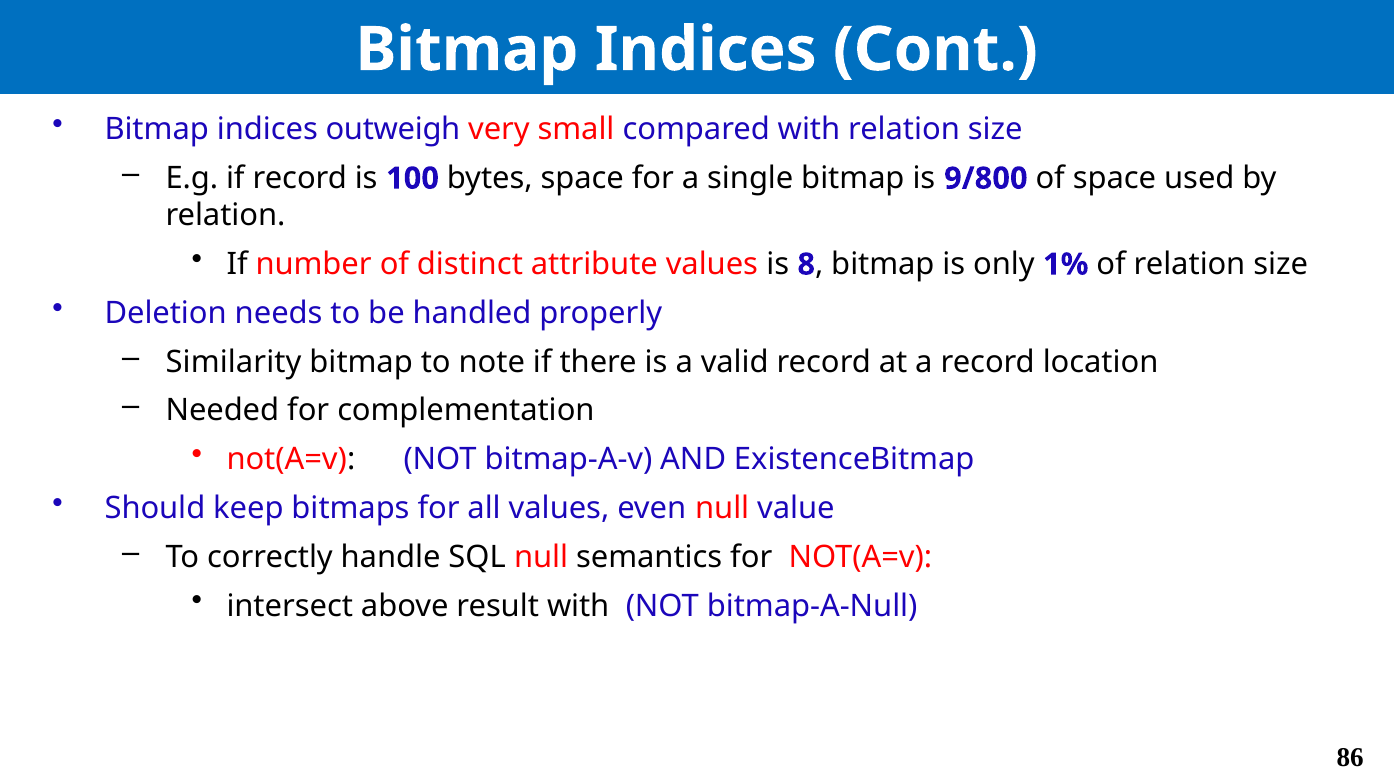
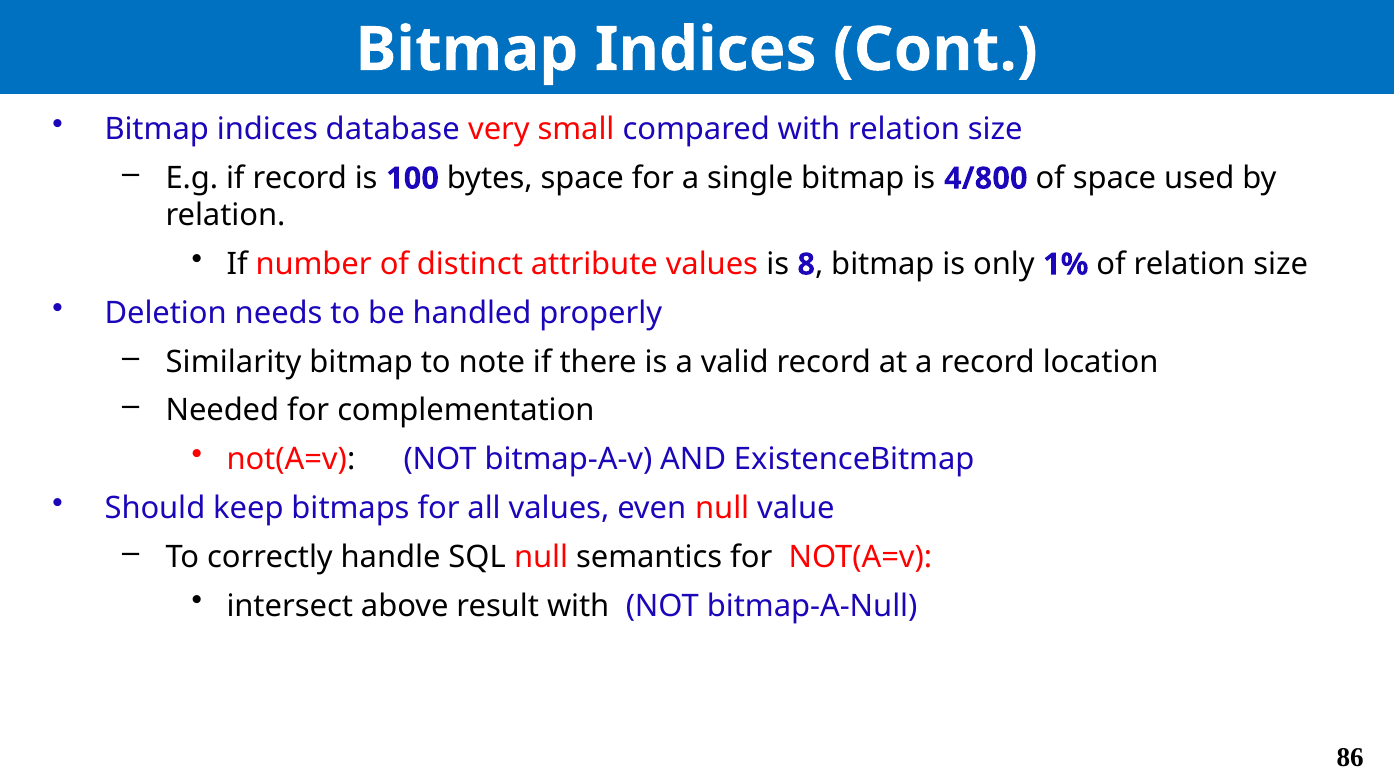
outweigh: outweigh -> database
9/800: 9/800 -> 4/800
